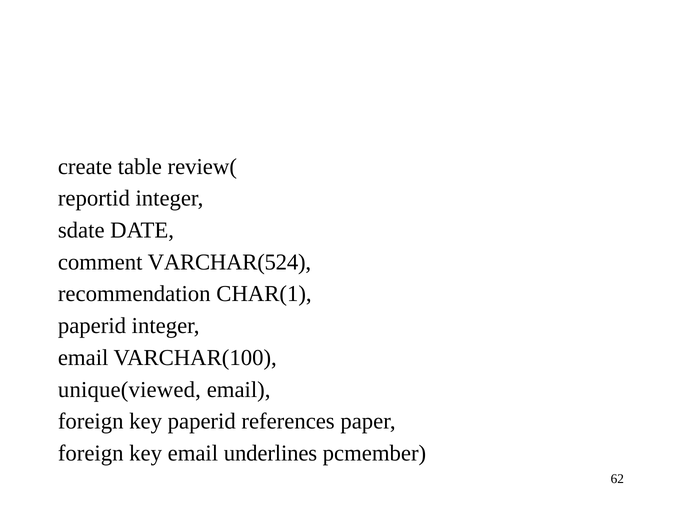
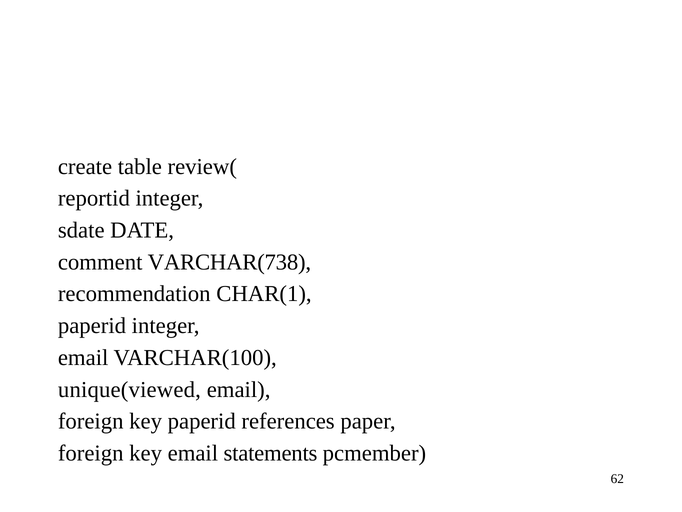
VARCHAR(524: VARCHAR(524 -> VARCHAR(738
underlines: underlines -> statements
